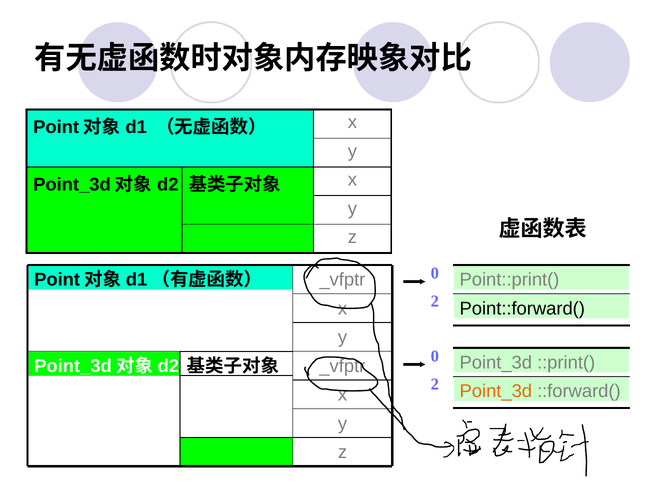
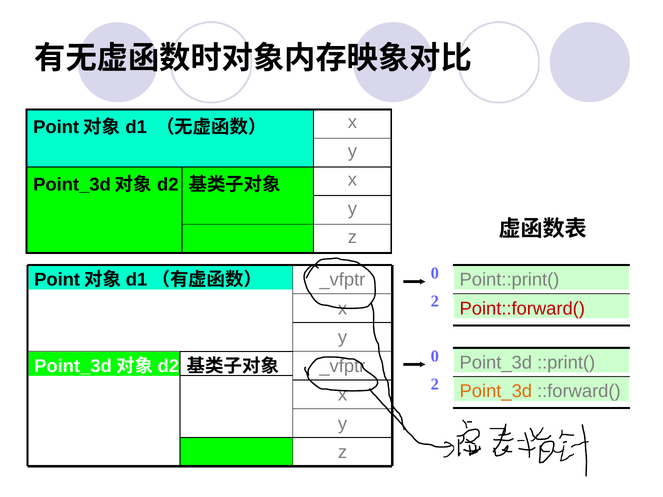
Point::forward( colour: black -> red
